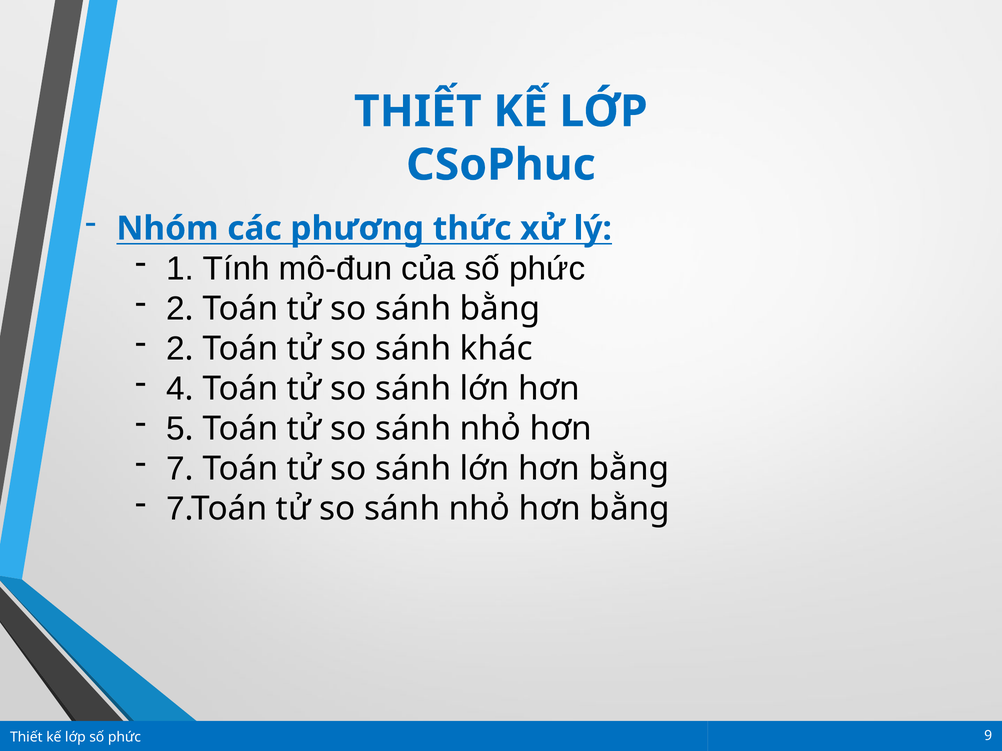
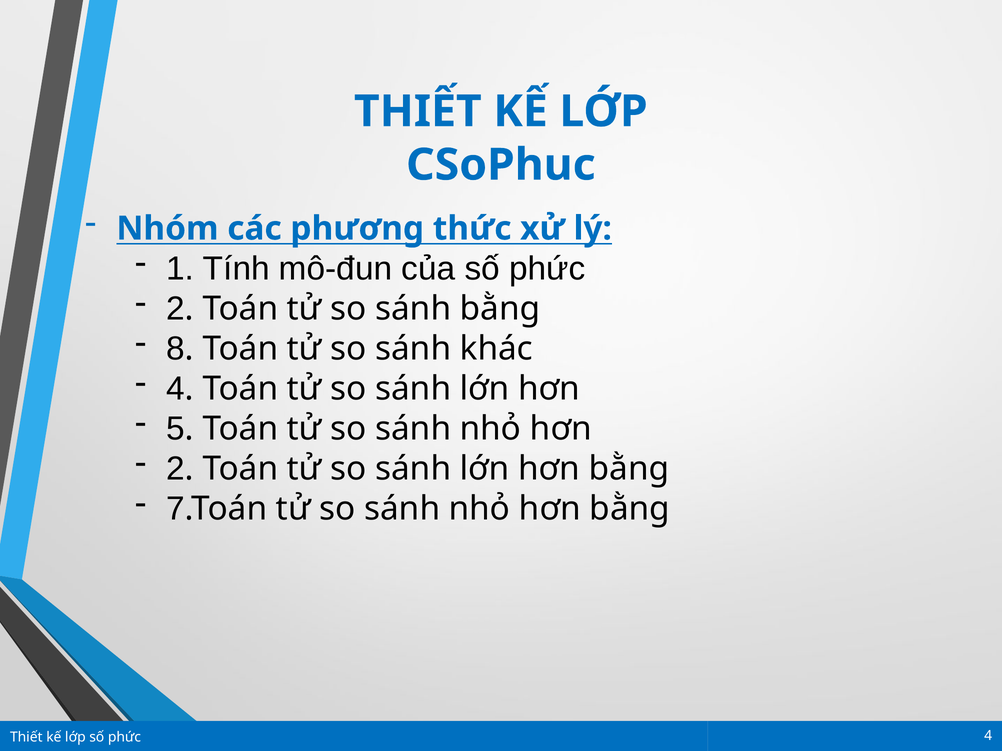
2 at (176, 349): 2 -> 8
7 at (176, 469): 7 -> 2
phức 9: 9 -> 4
